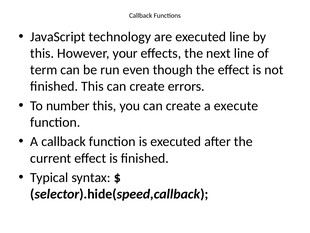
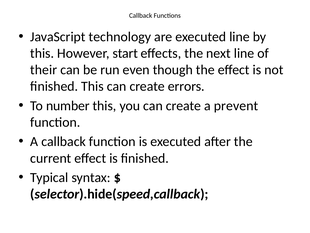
your: your -> start
term: term -> their
execute: execute -> prevent
